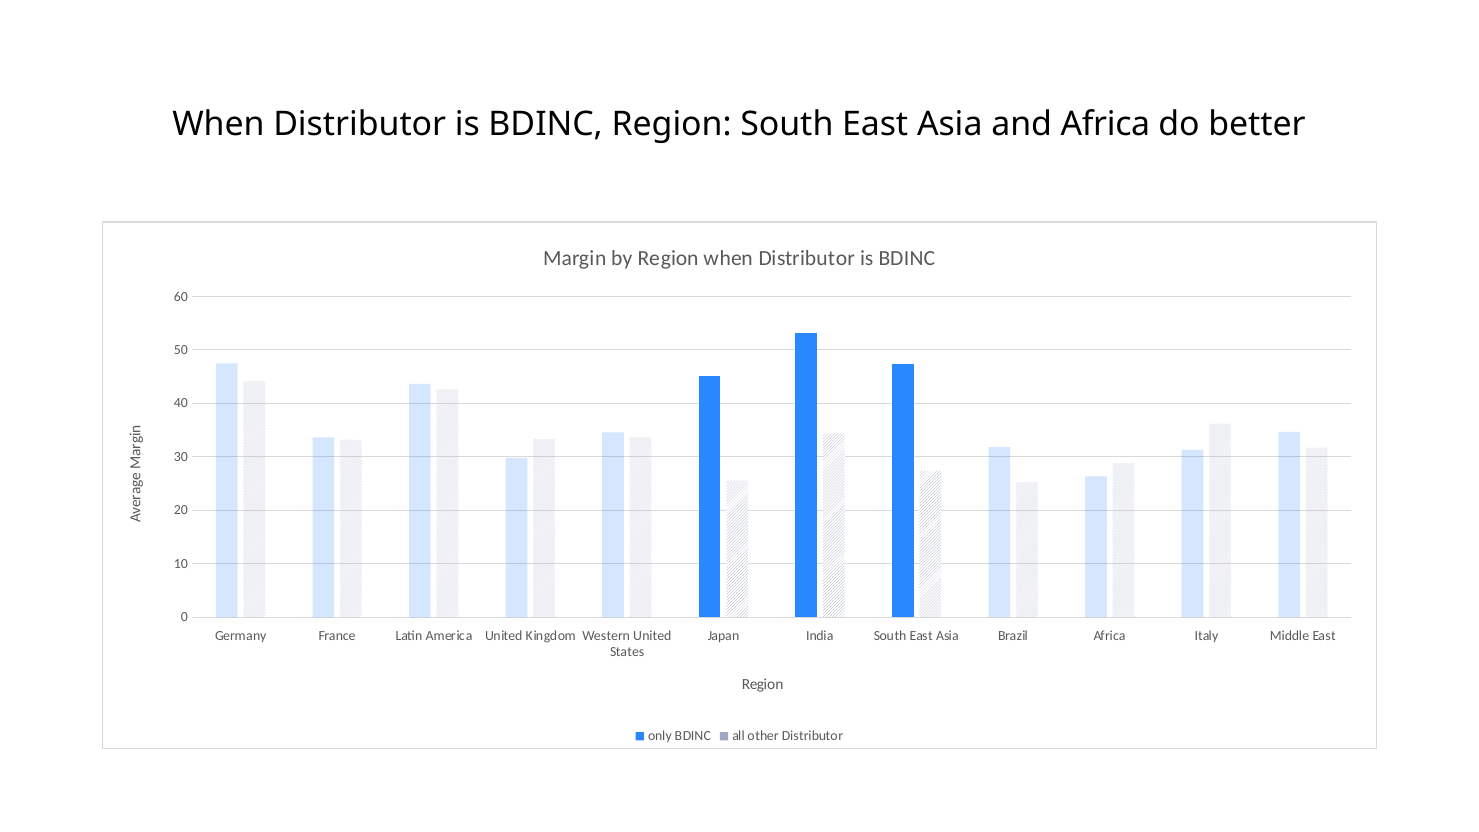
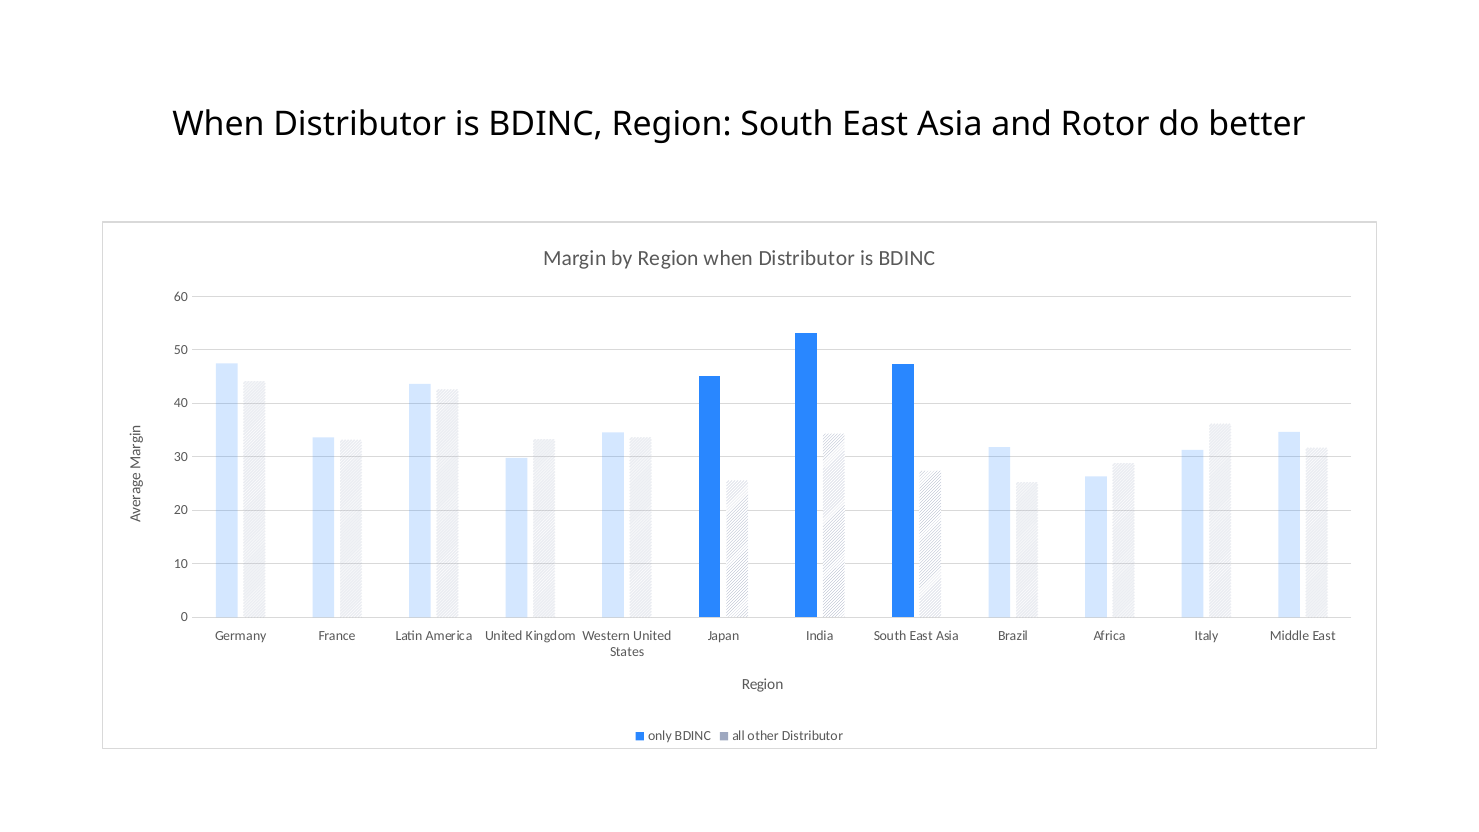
and Africa: Africa -> Rotor
